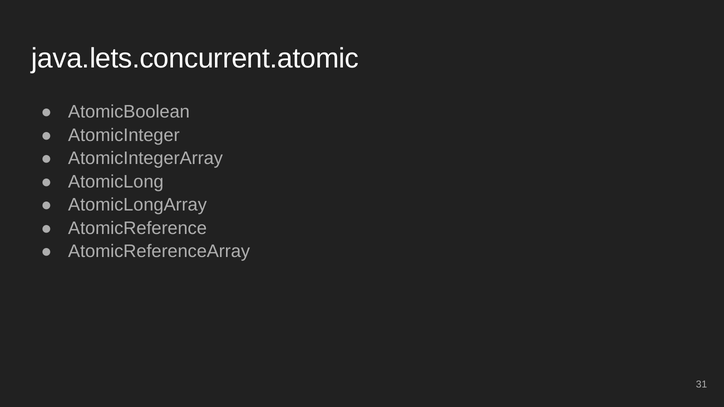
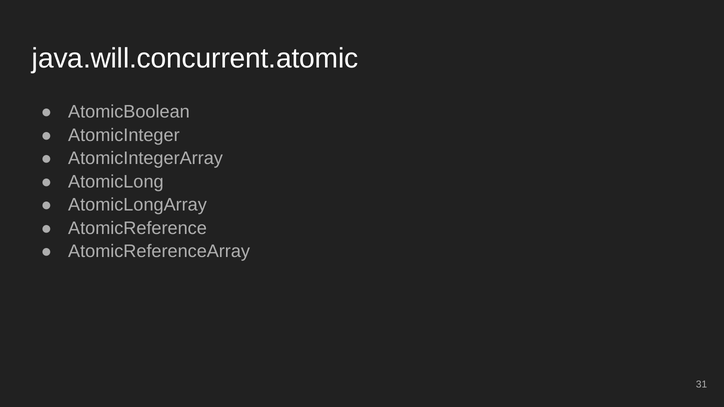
java.lets.concurrent.atomic: java.lets.concurrent.atomic -> java.will.concurrent.atomic
